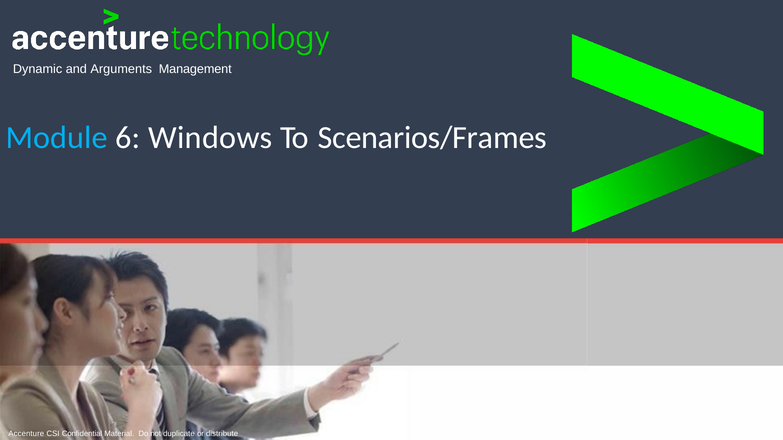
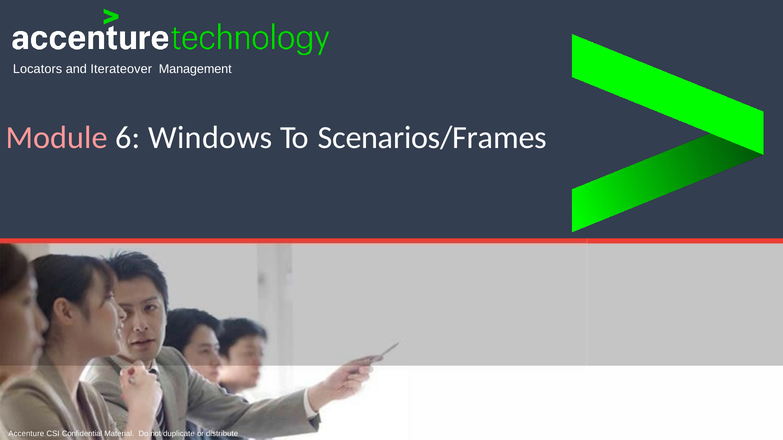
Dynamic: Dynamic -> Locators
Arguments: Arguments -> Iterateover
Module colour: light blue -> pink
